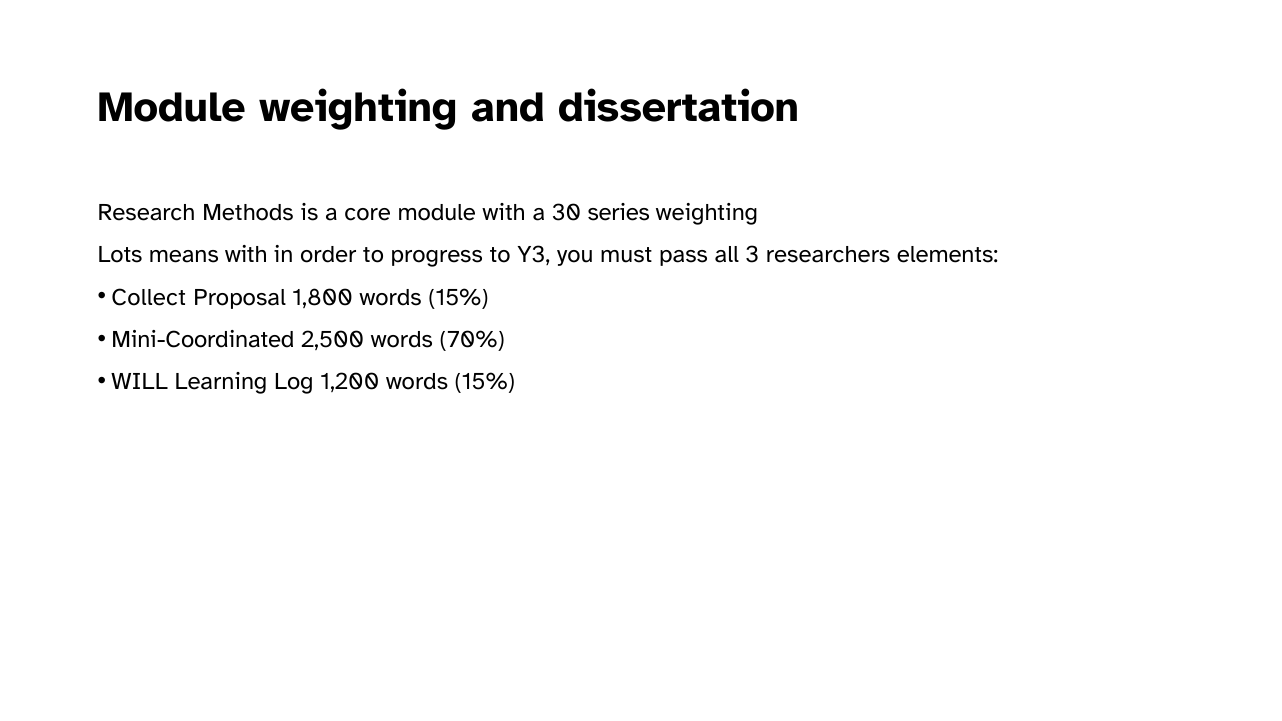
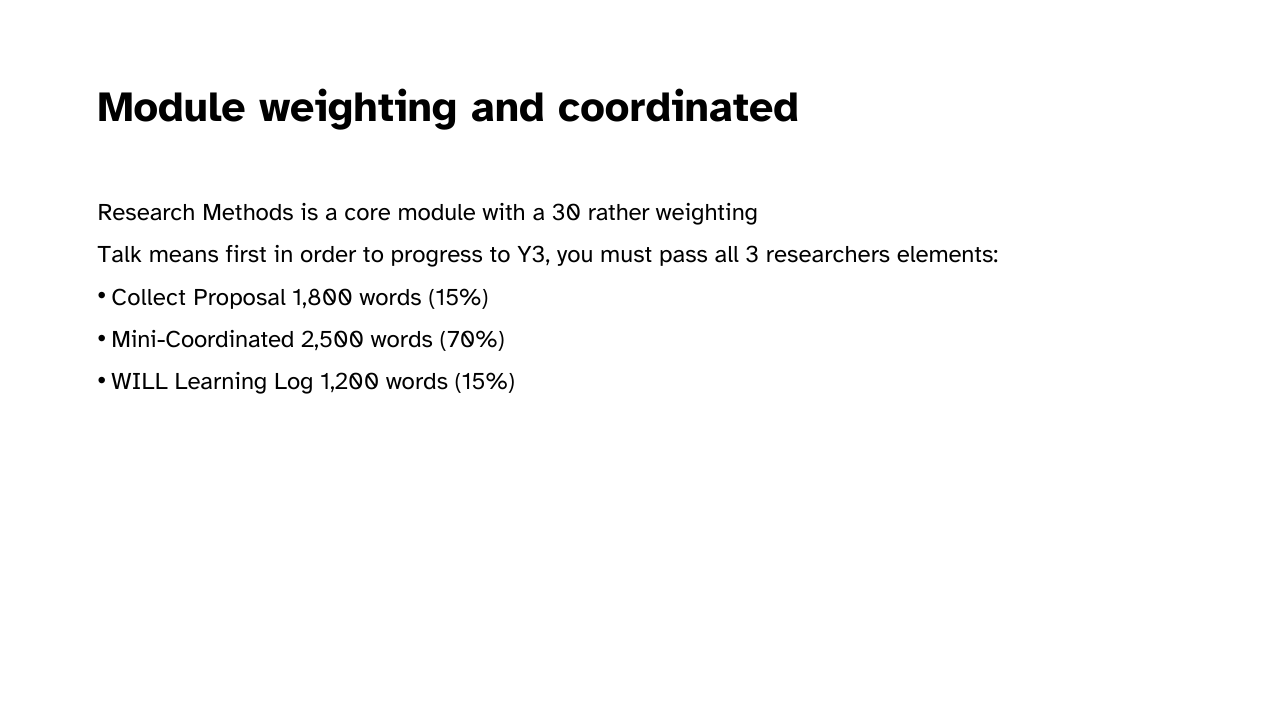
dissertation: dissertation -> coordinated
series: series -> rather
Lots: Lots -> Talk
means with: with -> first
